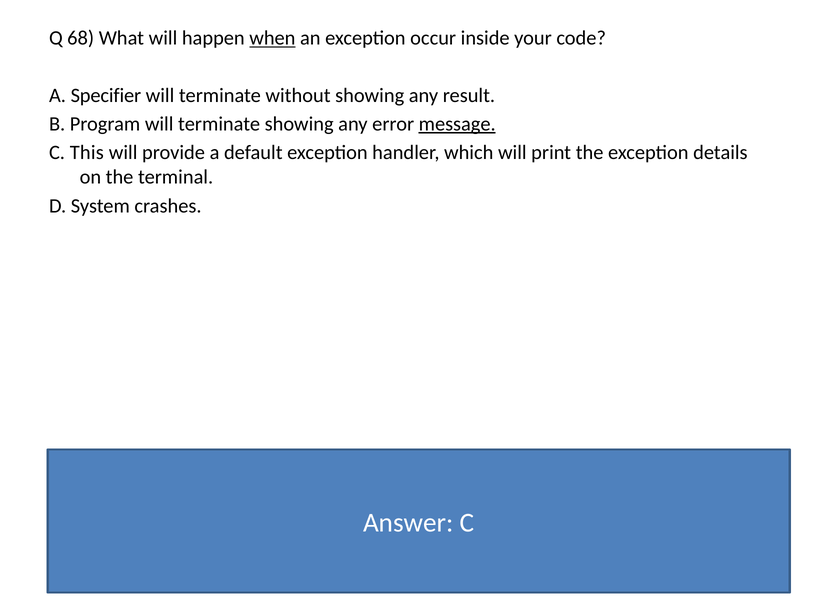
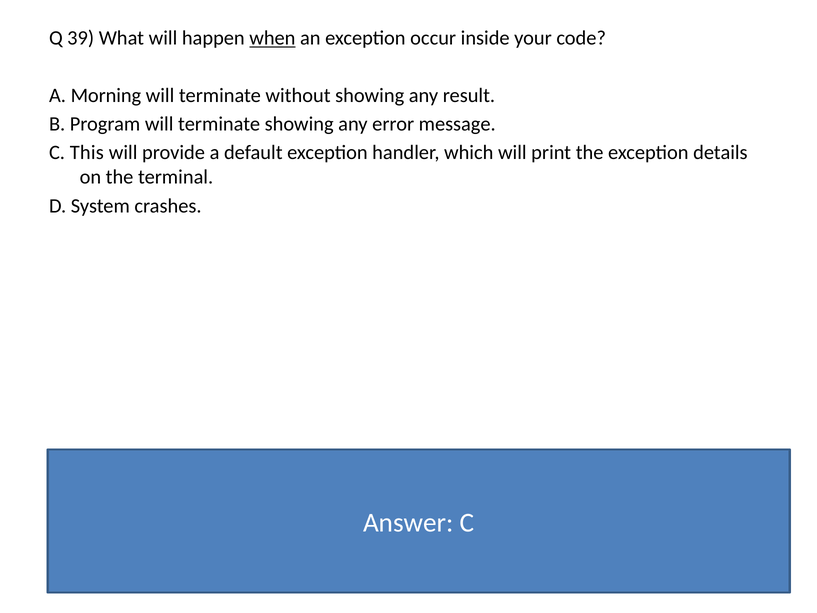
68: 68 -> 39
Specifier: Specifier -> Morning
message underline: present -> none
